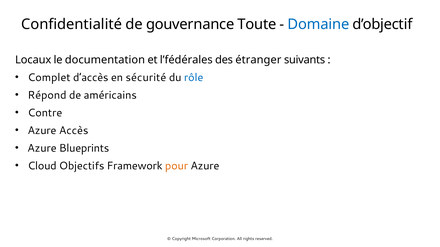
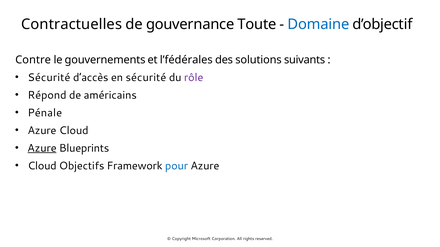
Confidentialité: Confidentialité -> Contractuelles
Locaux: Locaux -> Contre
documentation: documentation -> gouvernements
étranger: étranger -> solutions
Complet at (49, 78): Complet -> Sécurité
rôle colour: blue -> purple
Contre: Contre -> Pénale
Azure Accès: Accès -> Cloud
Azure at (42, 148) underline: none -> present
pour colour: orange -> blue
